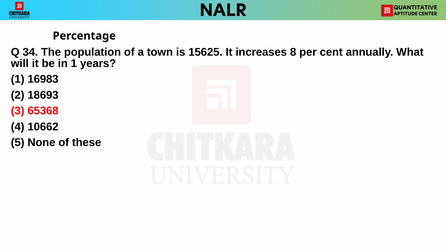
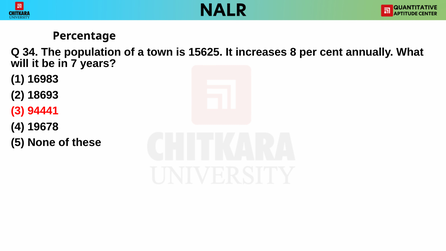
in 1: 1 -> 7
65368: 65368 -> 94441
10662: 10662 -> 19678
